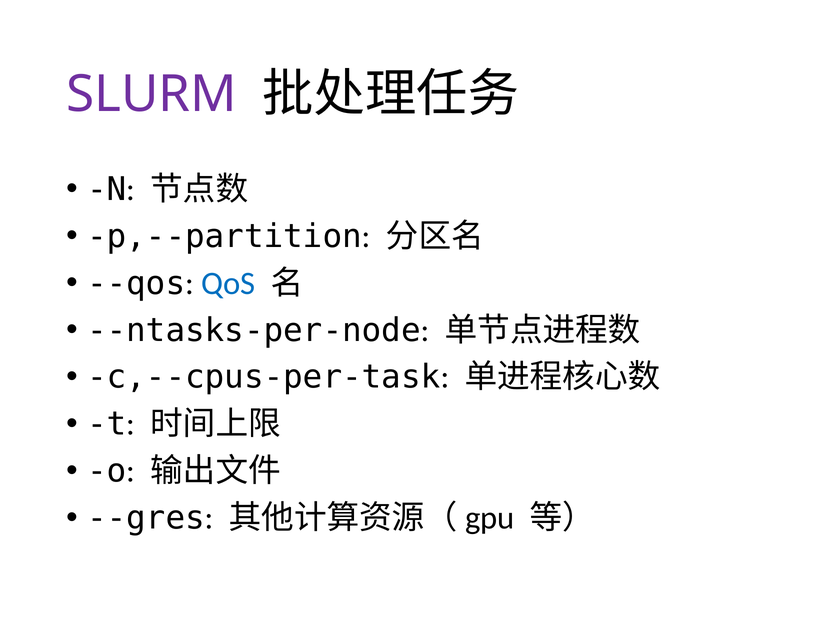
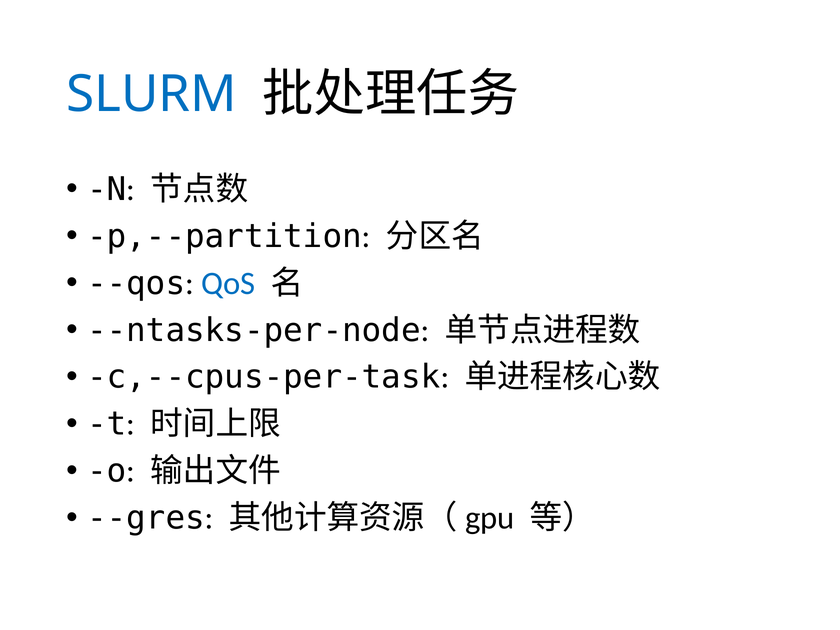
SLURM colour: purple -> blue
